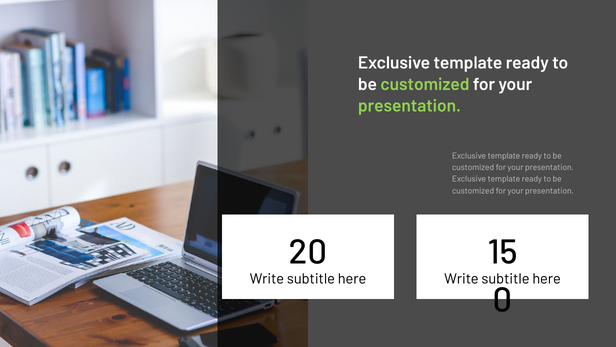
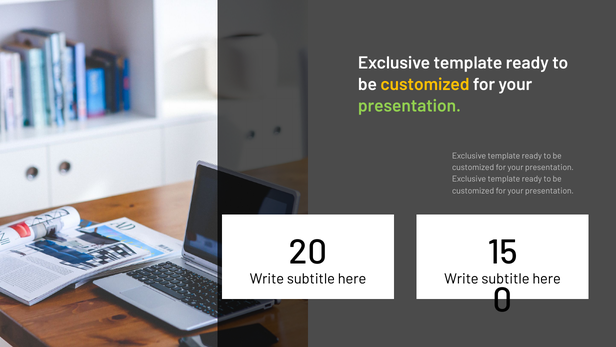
customized at (425, 84) colour: light green -> yellow
